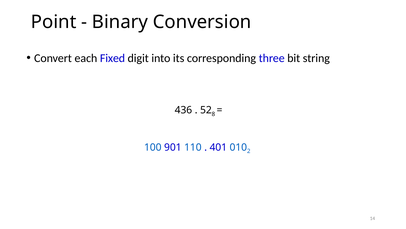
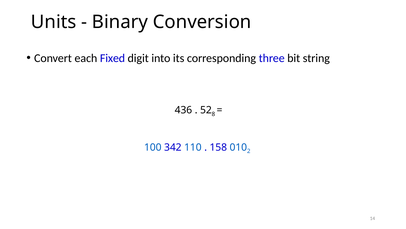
Point: Point -> Units
901: 901 -> 342
401: 401 -> 158
